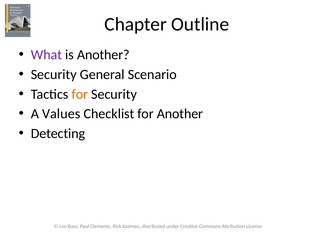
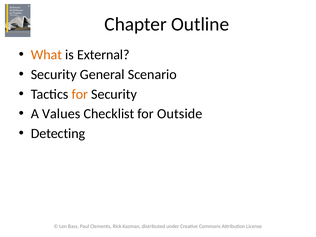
What colour: purple -> orange
is Another: Another -> External
for Another: Another -> Outside
